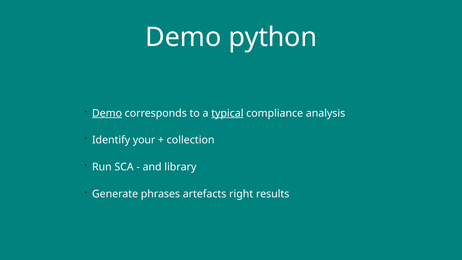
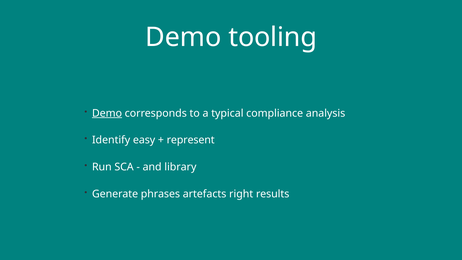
python: python -> tooling
typical underline: present -> none
your: your -> easy
collection: collection -> represent
